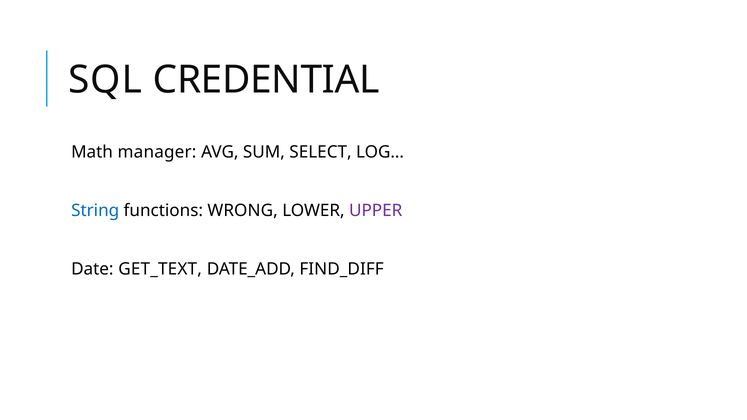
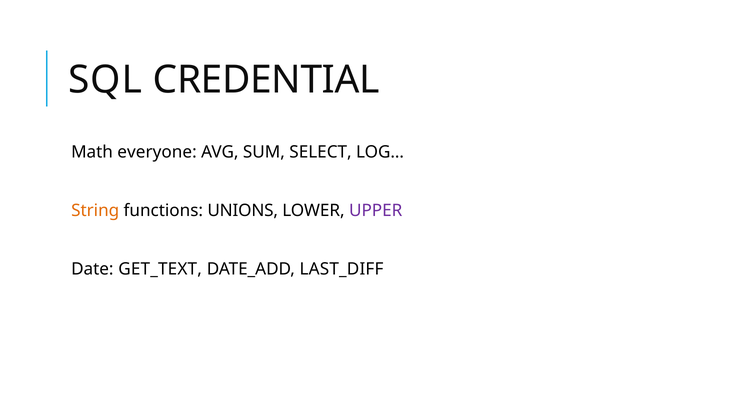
manager: manager -> everyone
String colour: blue -> orange
WRONG: WRONG -> UNIONS
FIND_DIFF: FIND_DIFF -> LAST_DIFF
